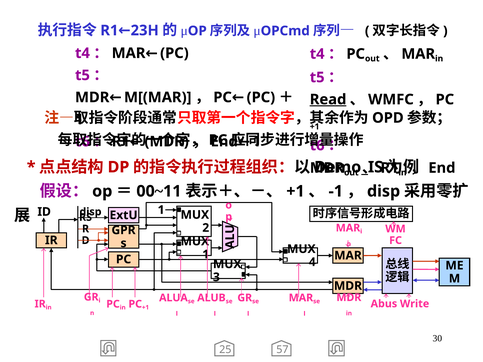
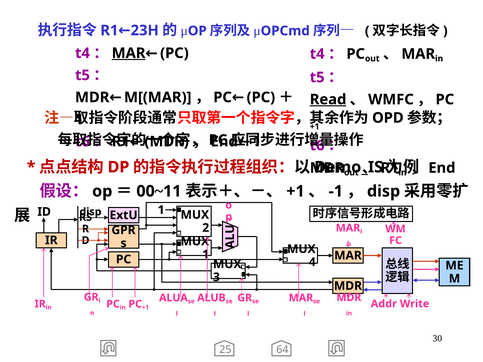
MAR at (129, 53) underline: none -> present
Abus: Abus -> Addr
57: 57 -> 64
